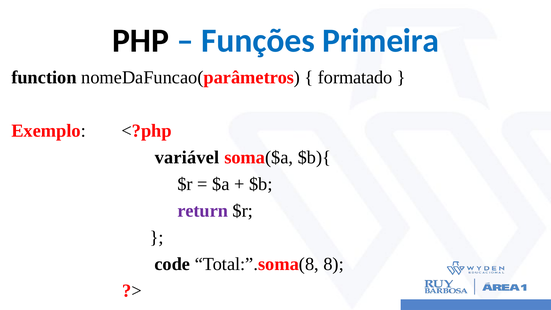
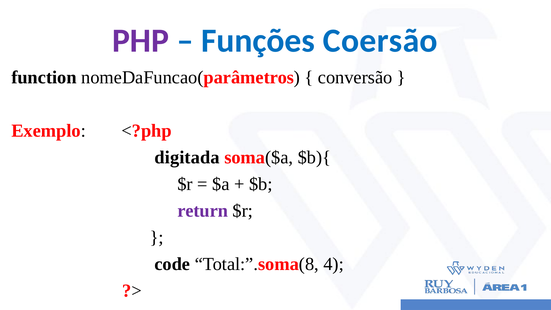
PHP colour: black -> purple
Primeira: Primeira -> Coersão
formatado: formatado -> conversão
variável: variável -> digitada
8: 8 -> 4
